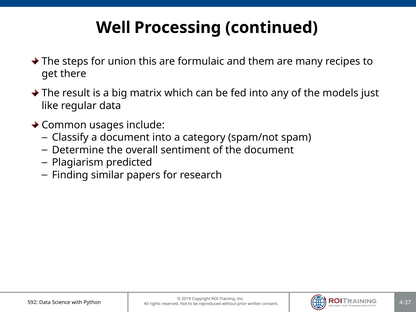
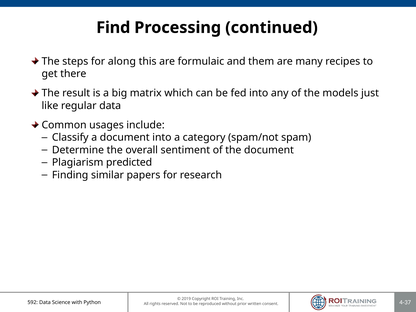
Well: Well -> Find
union: union -> along
